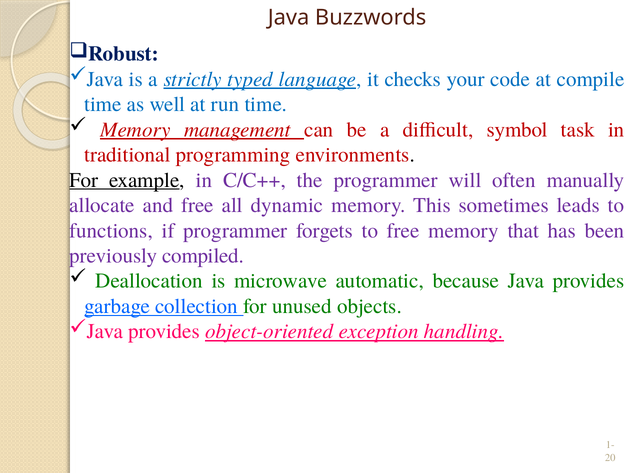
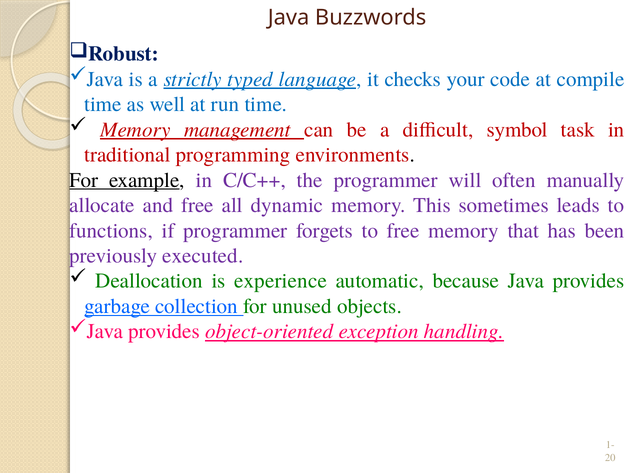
compiled: compiled -> executed
microwave: microwave -> experience
